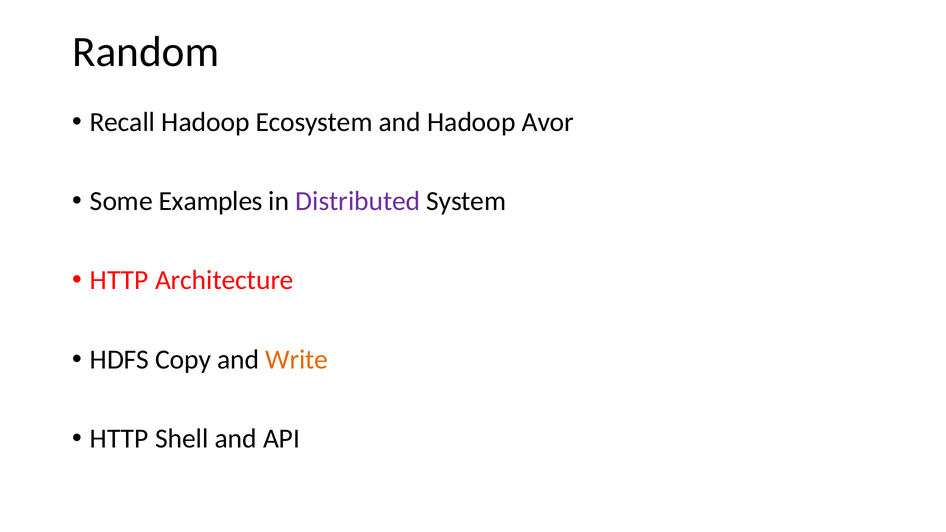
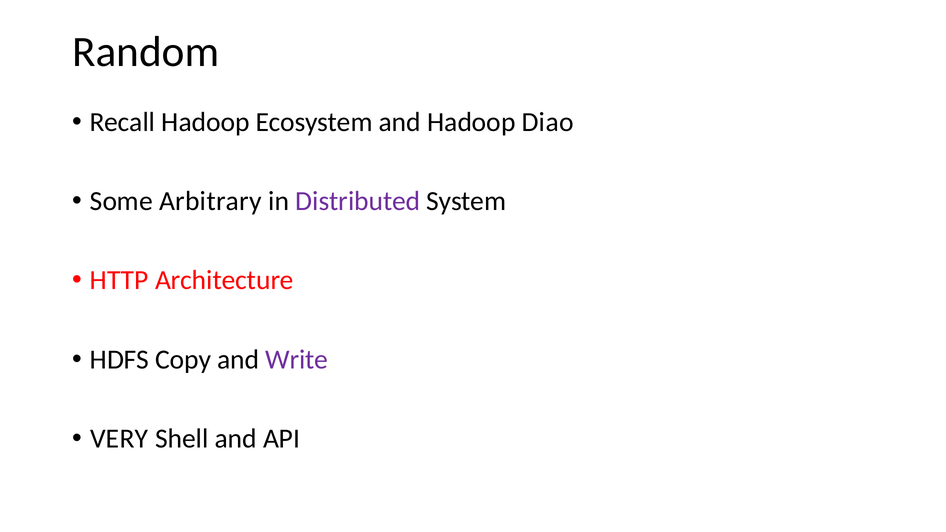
Avor: Avor -> Diao
Examples: Examples -> Arbitrary
Write colour: orange -> purple
HTTP at (119, 439): HTTP -> VERY
